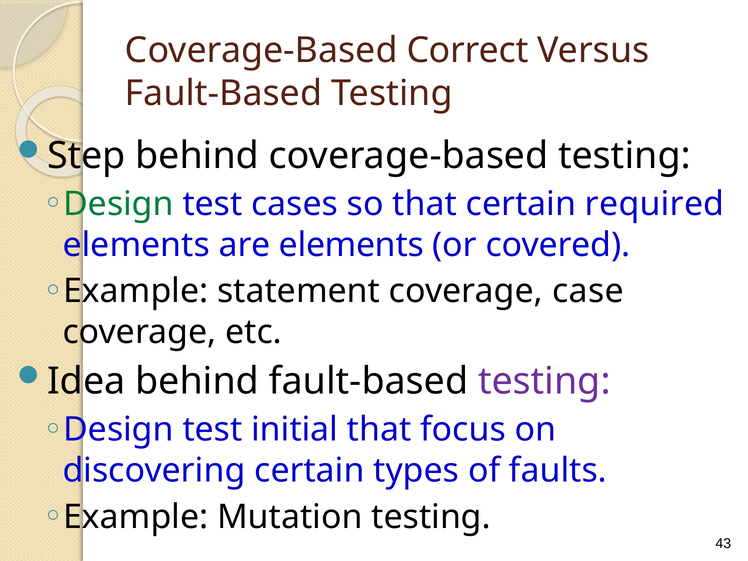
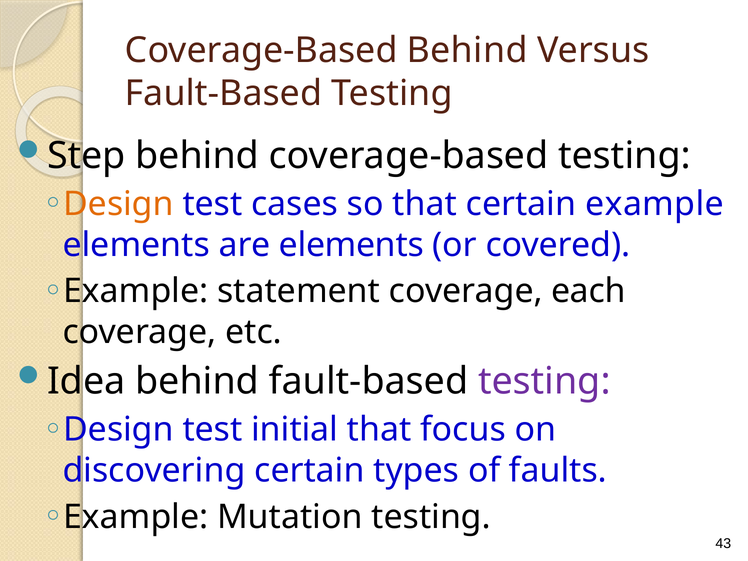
Coverage-Based Correct: Correct -> Behind
Design at (118, 204) colour: green -> orange
certain required: required -> example
case: case -> each
